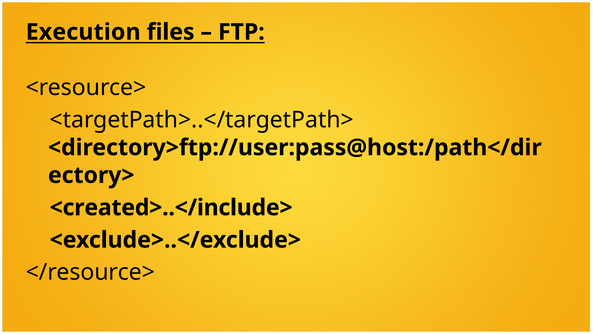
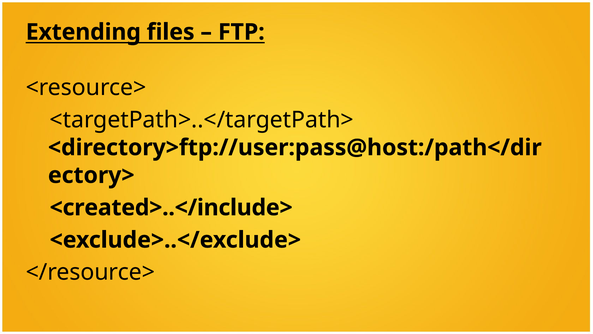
Execution: Execution -> Extending
